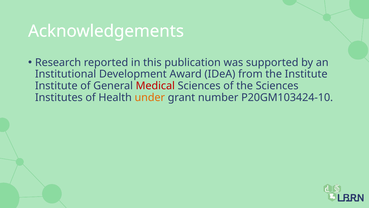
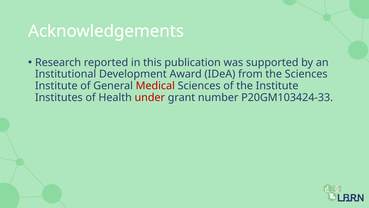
the Institute: Institute -> Sciences
the Sciences: Sciences -> Institute
under colour: orange -> red
P20GM103424-10: P20GM103424-10 -> P20GM103424-33
